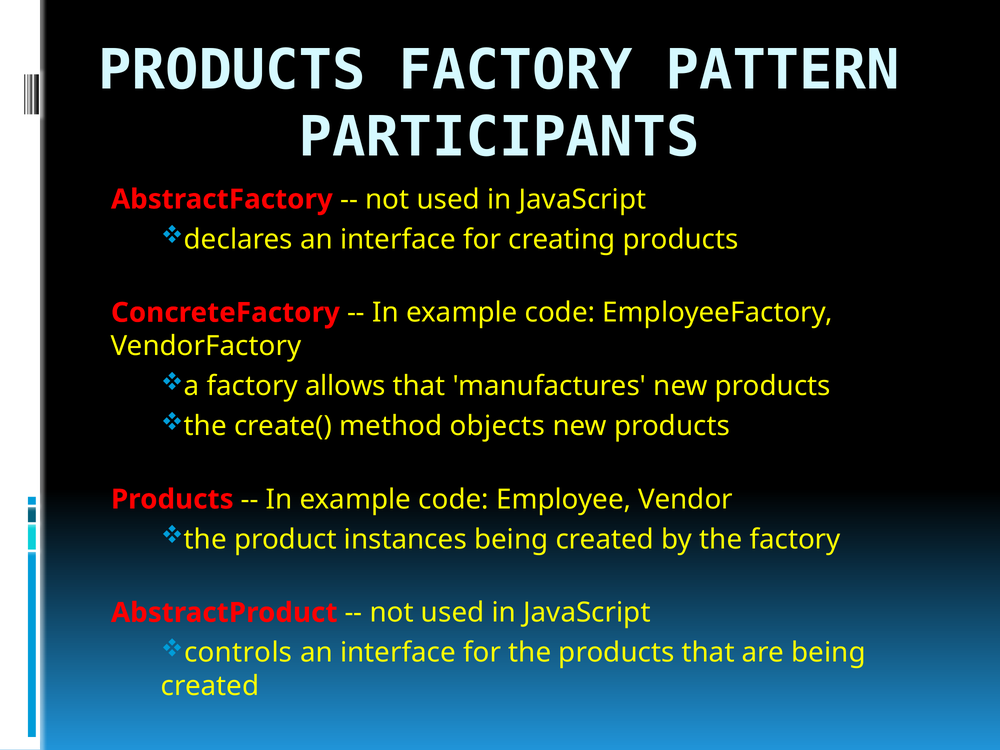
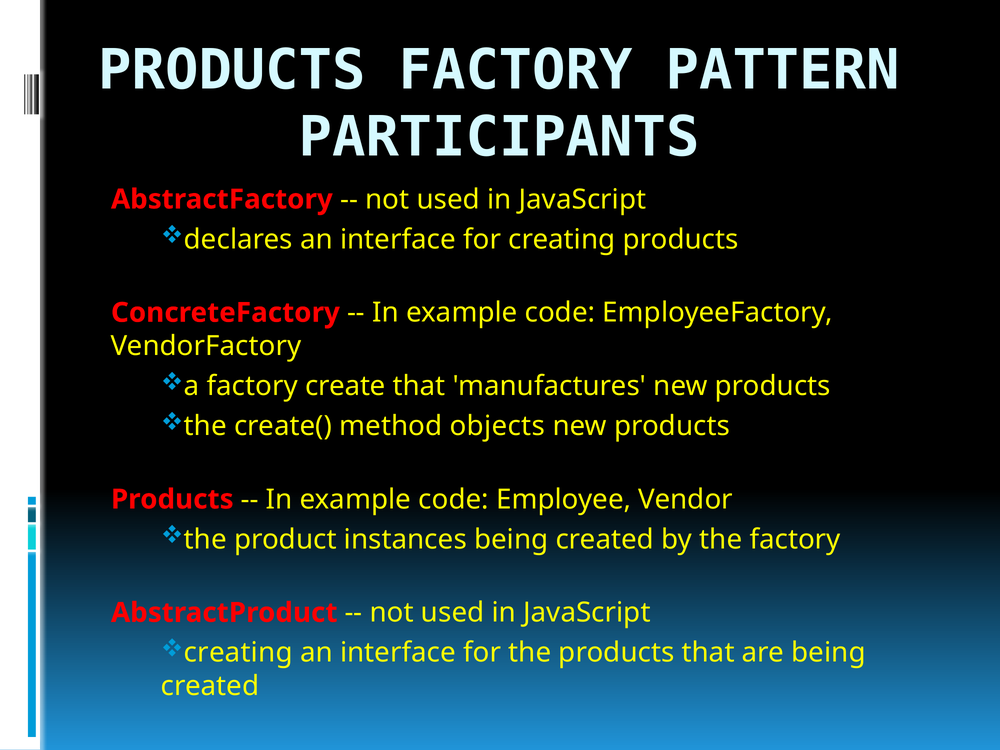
allows: allows -> create
controls at (238, 653): controls -> creating
